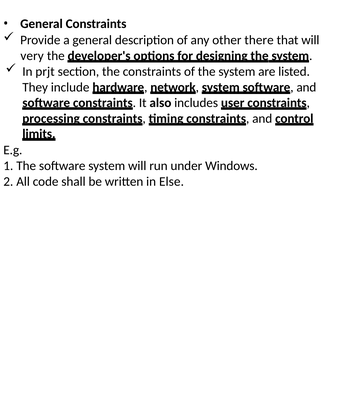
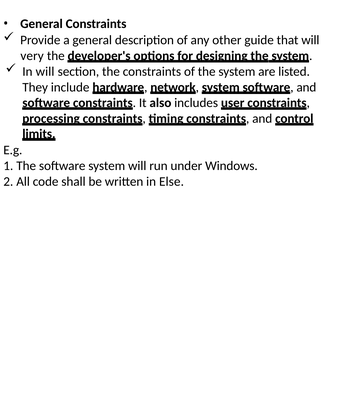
there: there -> guide
In prjt: prjt -> will
